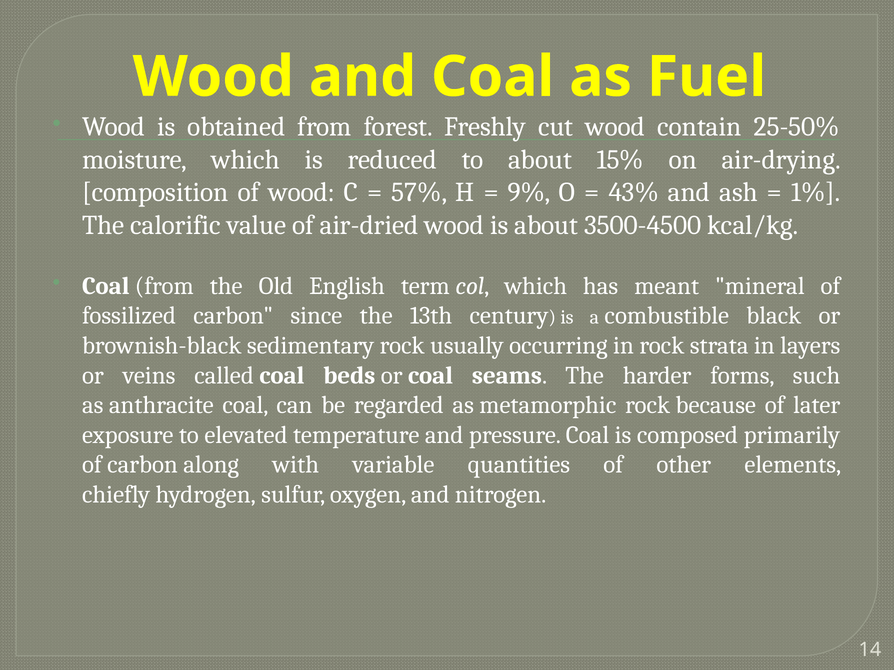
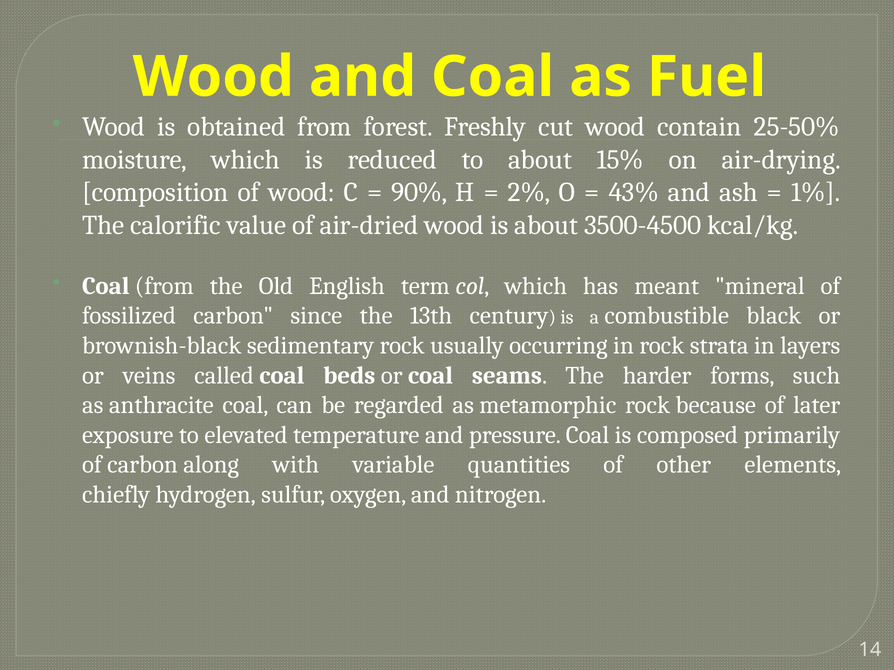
57%: 57% -> 90%
9%: 9% -> 2%
